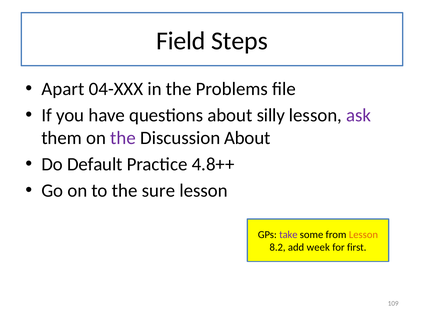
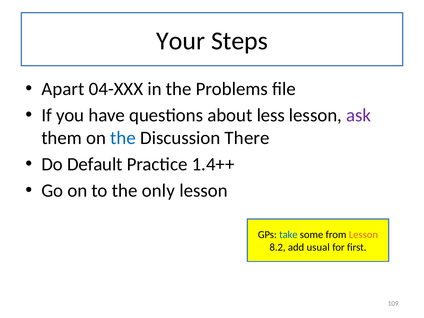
Field: Field -> Your
silly: silly -> less
the at (123, 138) colour: purple -> blue
Discussion About: About -> There
4.8++: 4.8++ -> 1.4++
sure: sure -> only
take colour: purple -> blue
week: week -> usual
